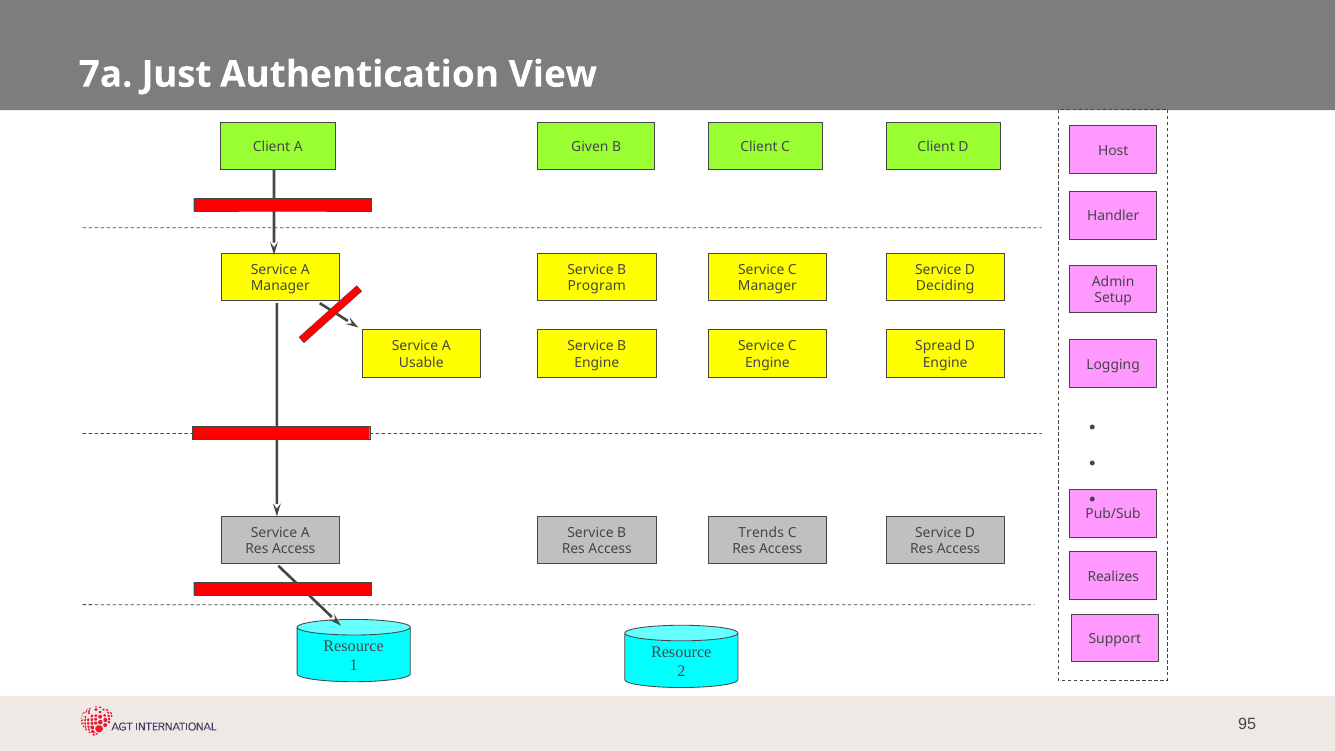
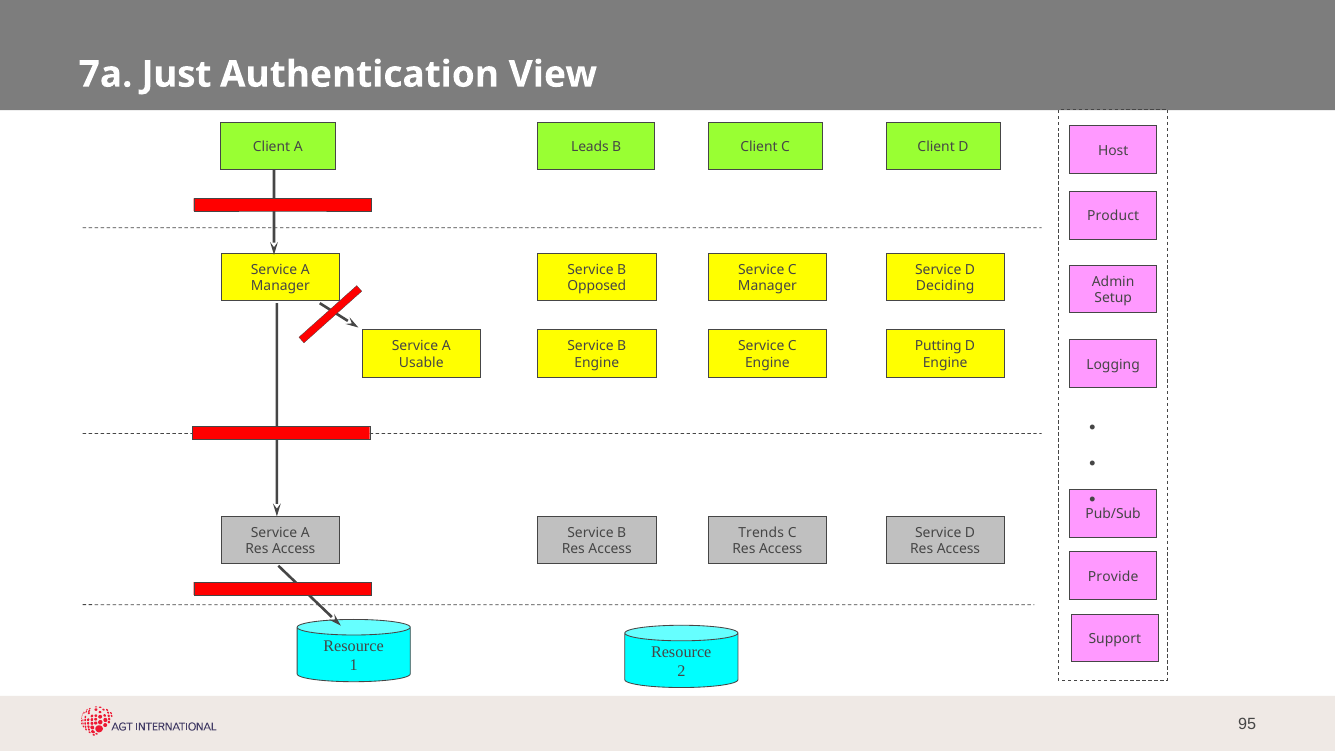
Given: Given -> Leads
Handler: Handler -> Product
Program: Program -> Opposed
Spread: Spread -> Putting
Realizes: Realizes -> Provide
